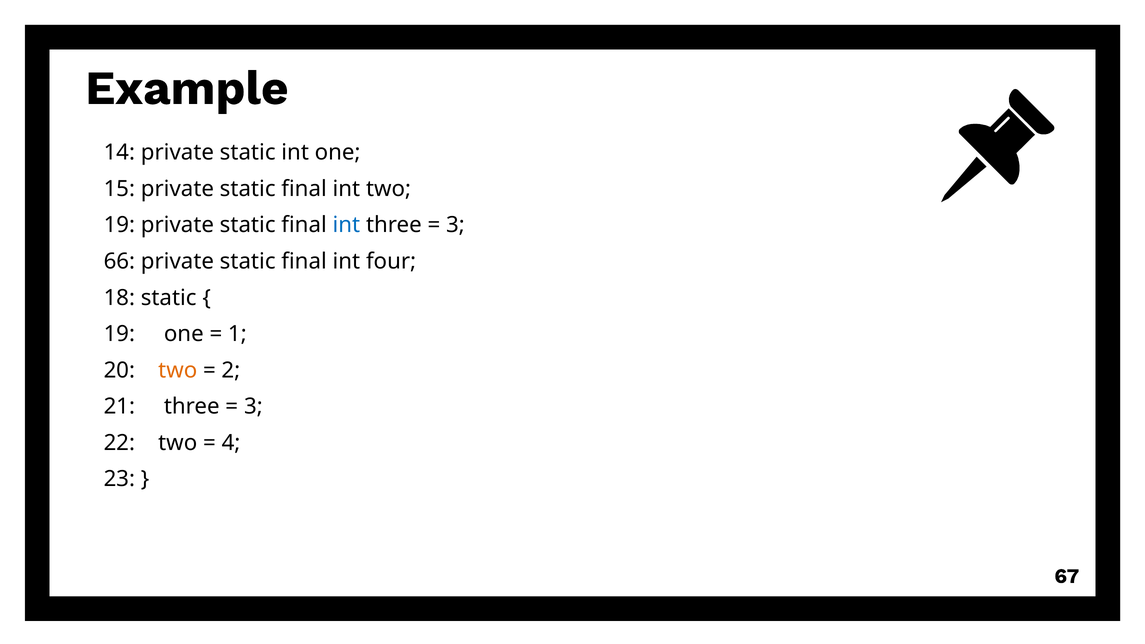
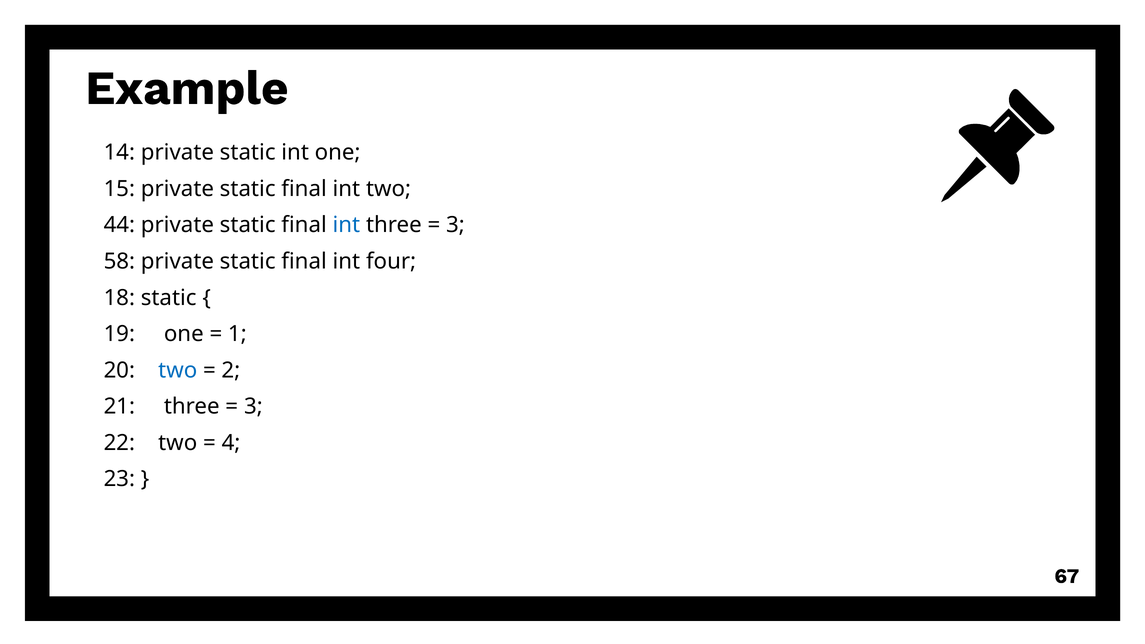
19 at (119, 225): 19 -> 44
66: 66 -> 58
two at (178, 370) colour: orange -> blue
